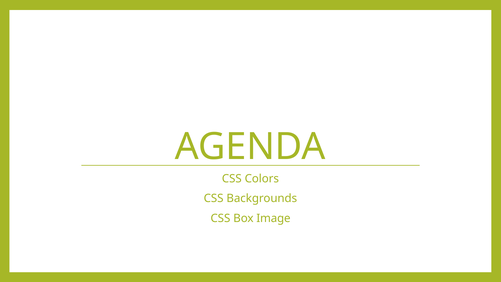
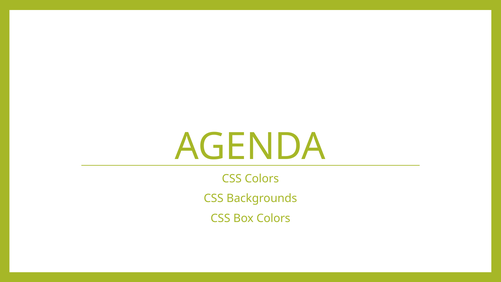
Box Image: Image -> Colors
